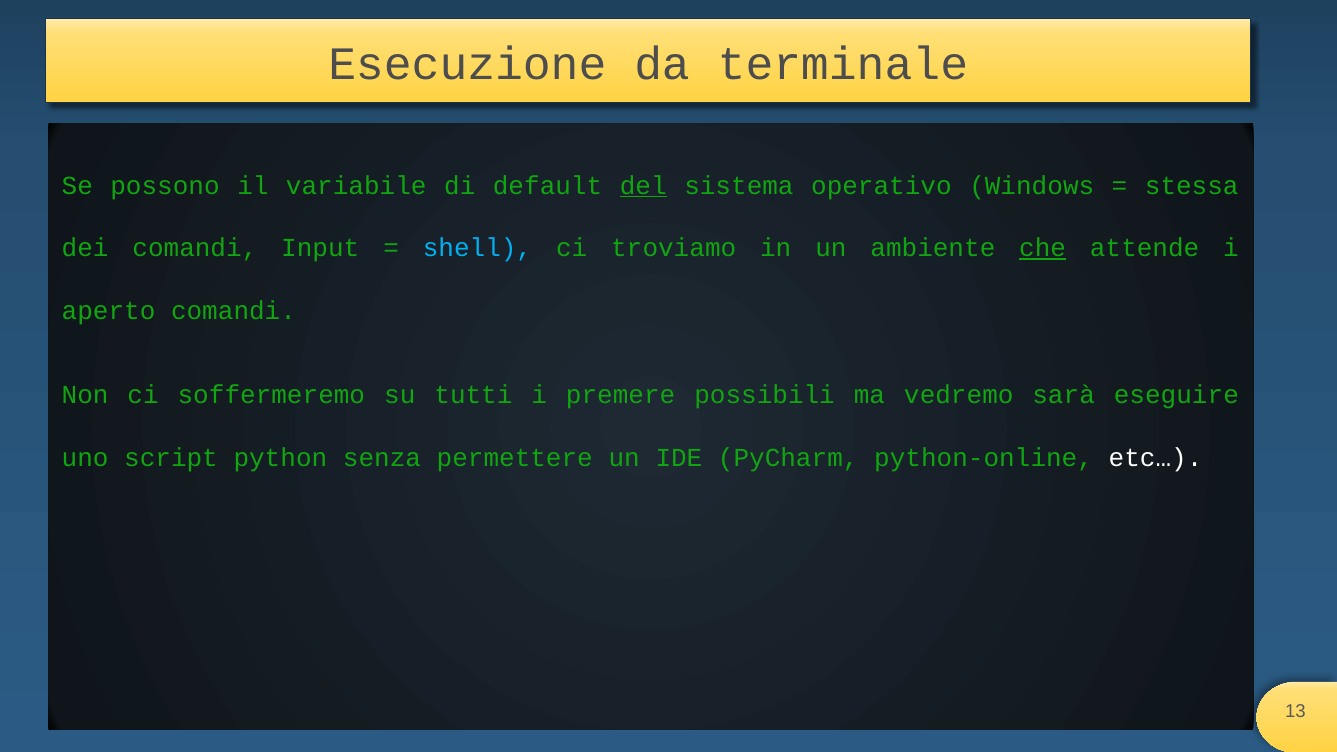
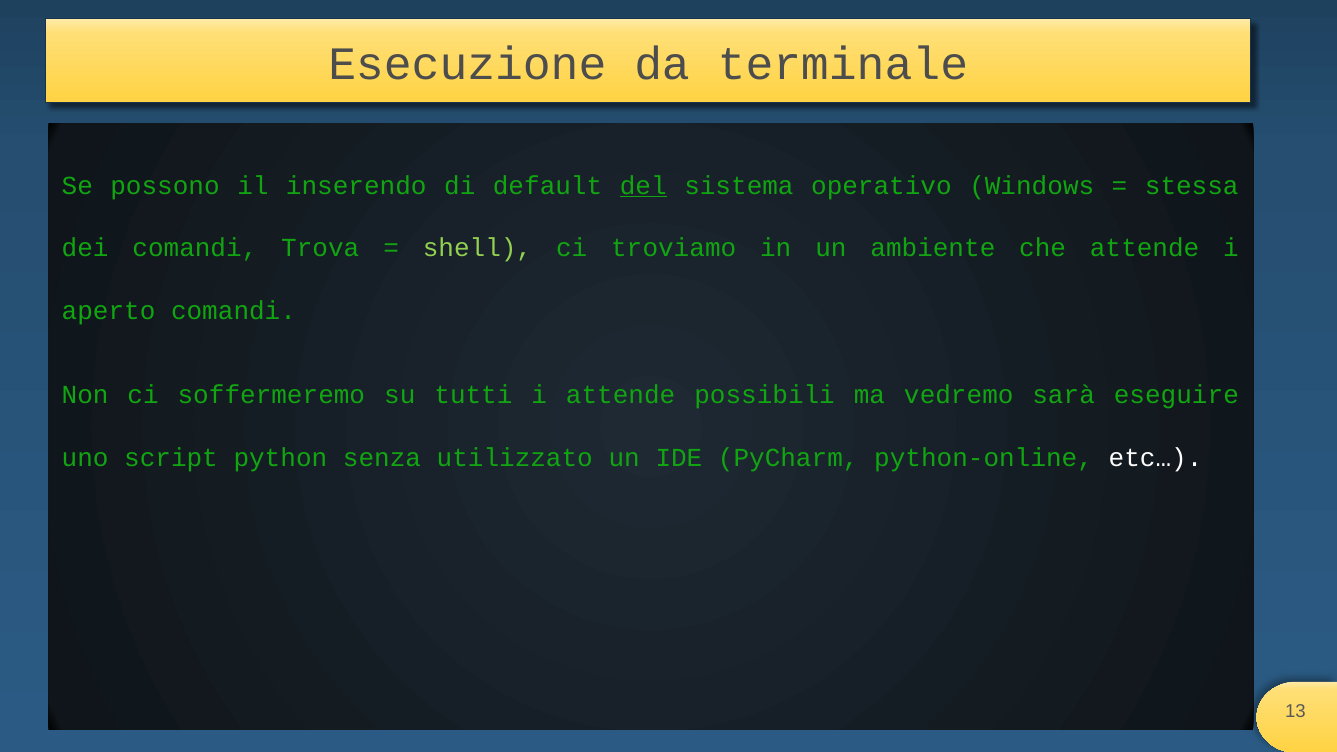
variabile: variabile -> inserendo
Input: Input -> Trova
shell colour: light blue -> light green
che underline: present -> none
i premere: premere -> attende
permettere: permettere -> utilizzato
